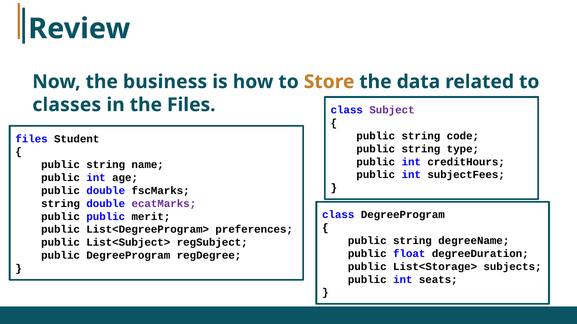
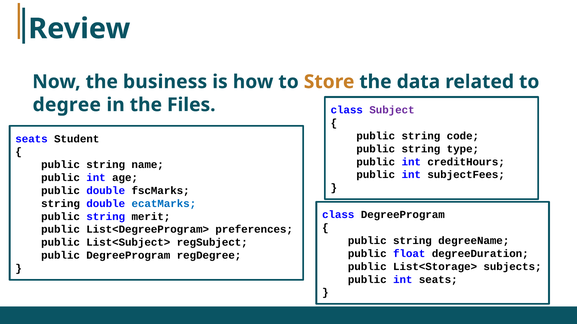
classes: classes -> degree
files at (32, 139): files -> seats
ecatMarks colour: purple -> blue
public at (106, 217): public -> string
